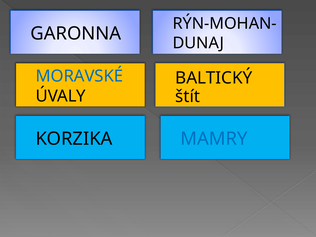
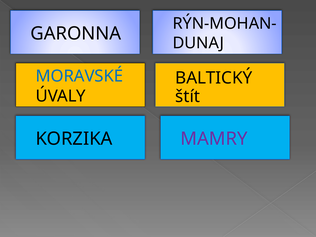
MAMRY colour: blue -> purple
